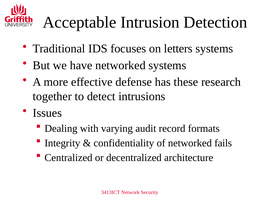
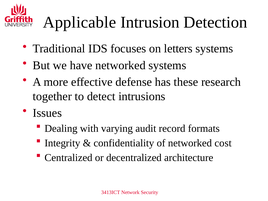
Acceptable: Acceptable -> Applicable
fails: fails -> cost
